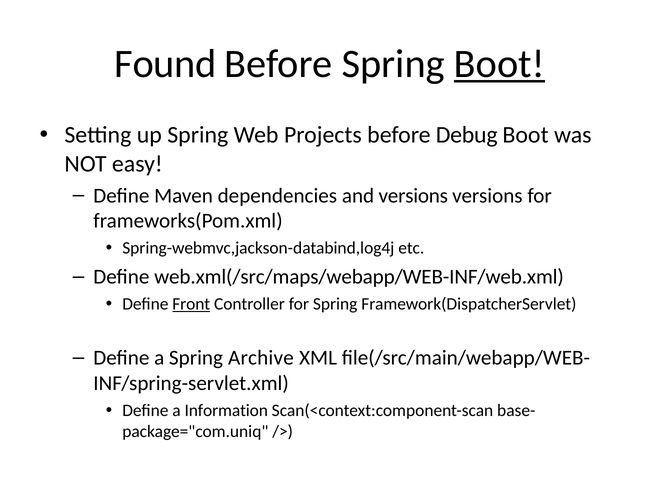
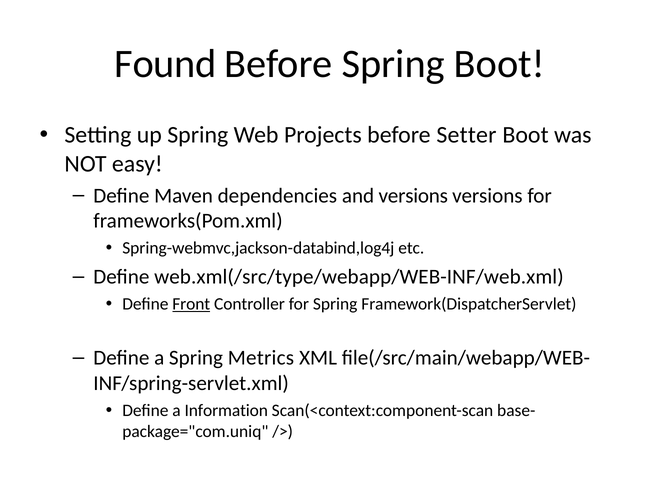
Boot at (500, 64) underline: present -> none
Debug: Debug -> Setter
web.xml(/src/maps/webapp/WEB-INF/web.xml: web.xml(/src/maps/webapp/WEB-INF/web.xml -> web.xml(/src/type/webapp/WEB-INF/web.xml
Archive: Archive -> Metrics
